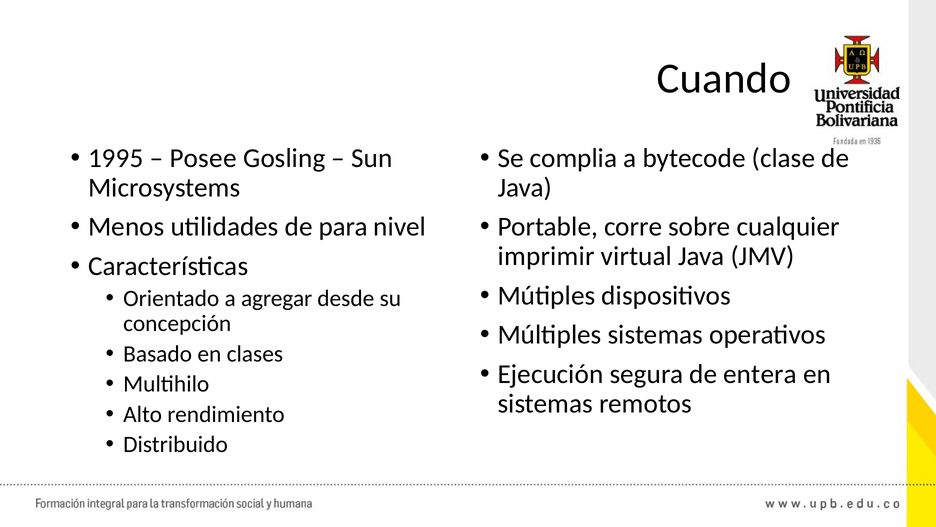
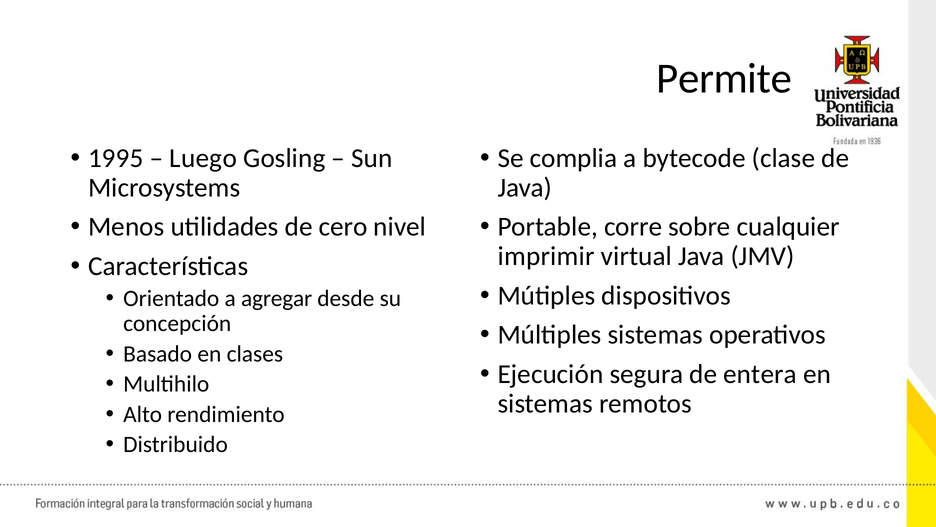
Cuando: Cuando -> Permite
Posee: Posee -> Luego
para: para -> cero
